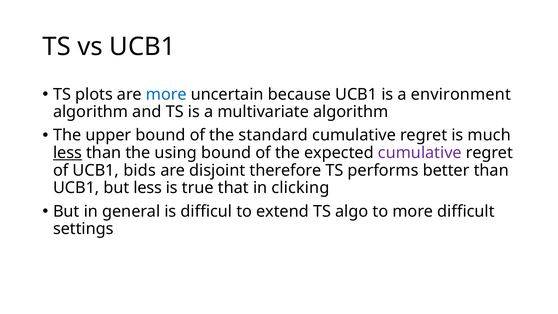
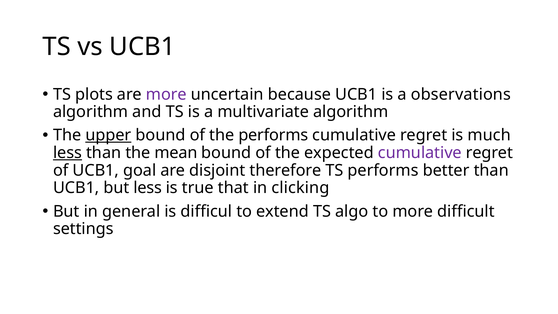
more at (166, 94) colour: blue -> purple
environment: environment -> observations
upper underline: none -> present
the standard: standard -> performs
using: using -> mean
bids: bids -> goal
